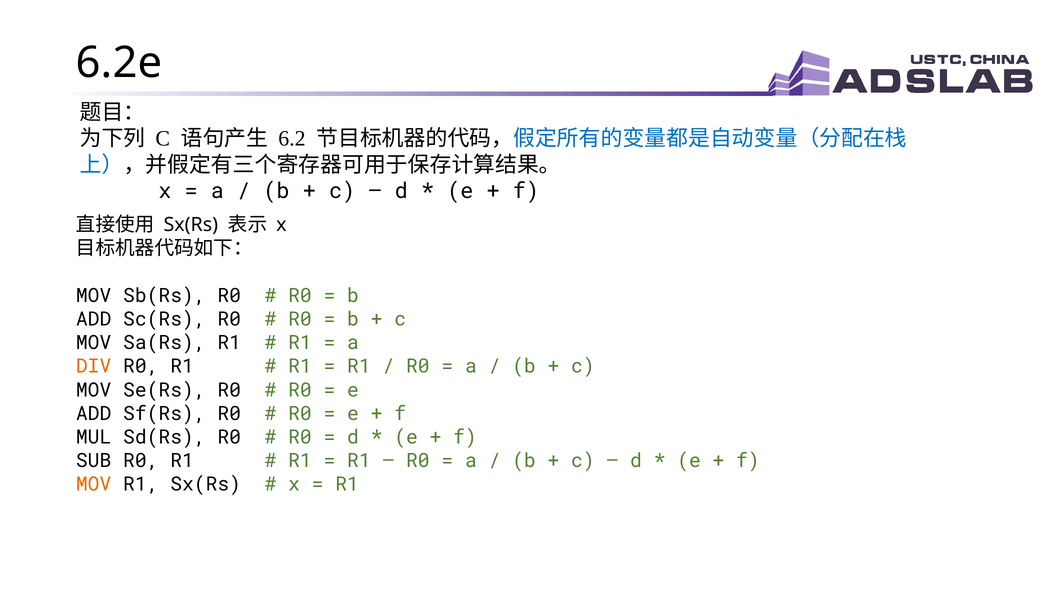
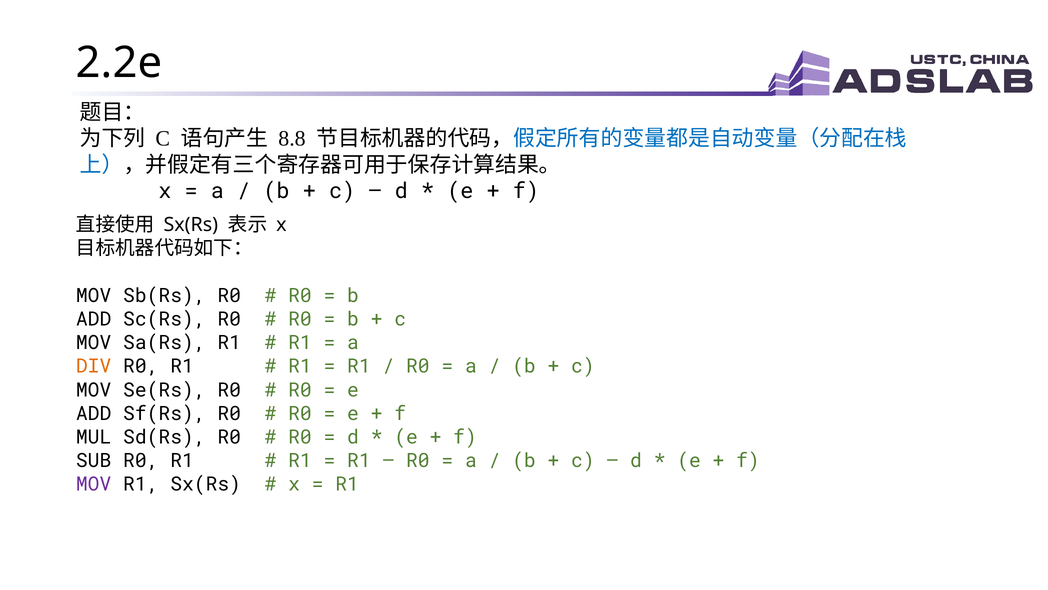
6.2e: 6.2e -> 2.2e
6.2: 6.2 -> 8.8
MOV at (94, 484) colour: orange -> purple
